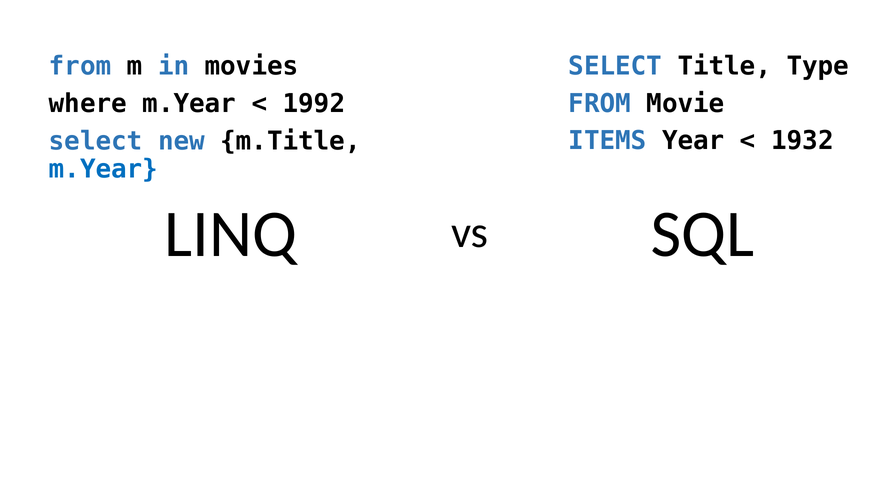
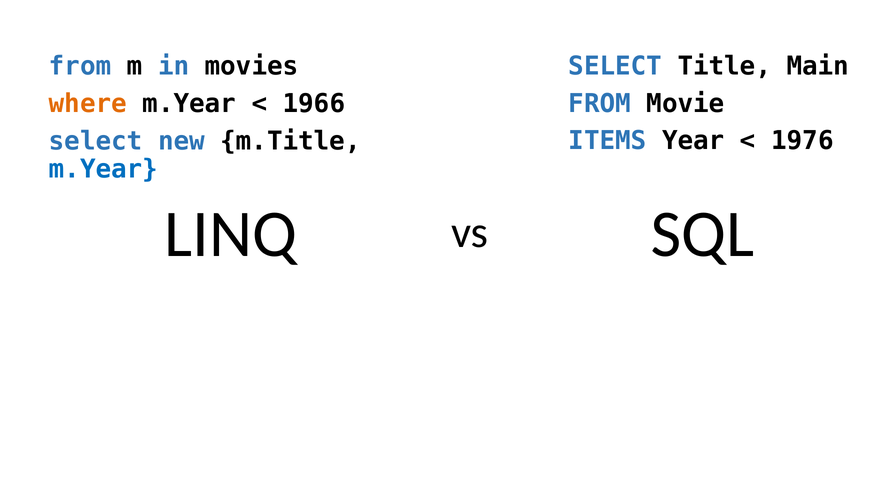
Type: Type -> Main
where colour: black -> orange
1992: 1992 -> 1966
1932: 1932 -> 1976
